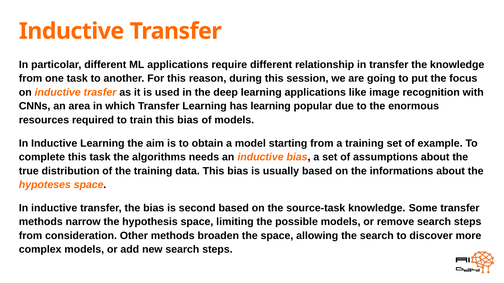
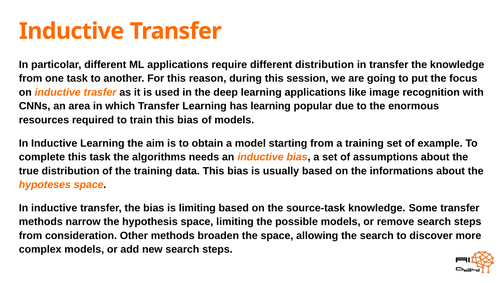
different relationship: relationship -> distribution
is second: second -> limiting
